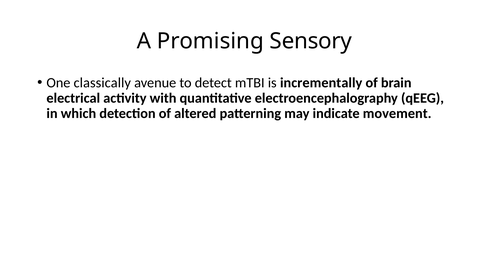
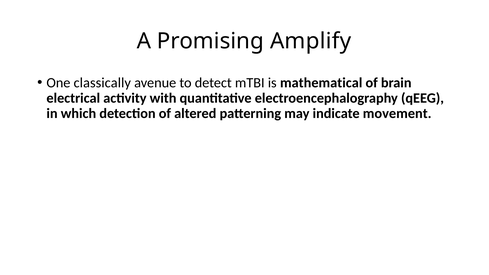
Sensory: Sensory -> Amplify
incrementally: incrementally -> mathematical
